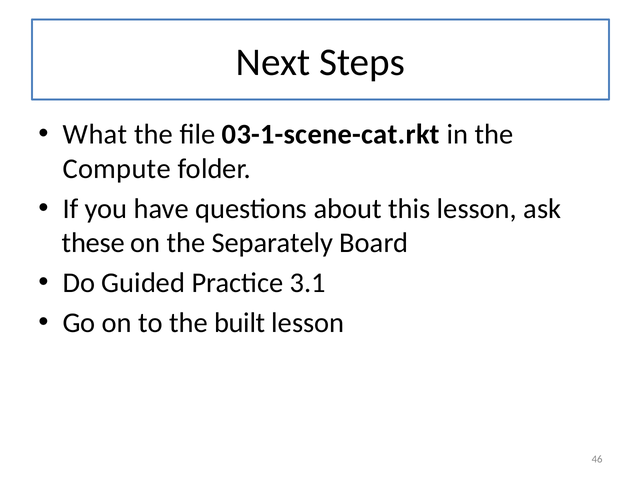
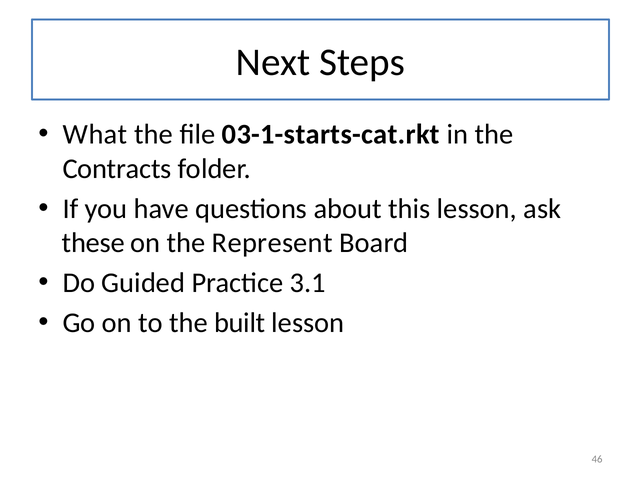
03-1-scene-cat.rkt: 03-1-scene-cat.rkt -> 03-1-starts-cat.rkt
Compute: Compute -> Contracts
Separately: Separately -> Represent
